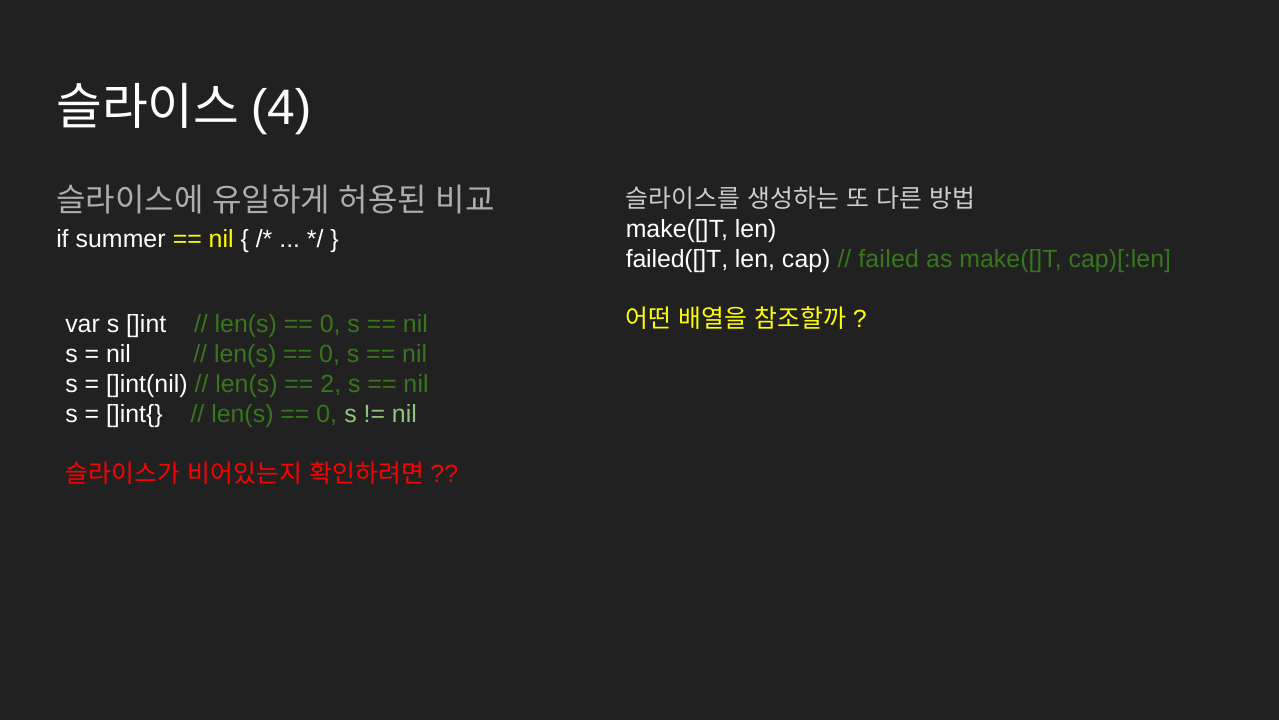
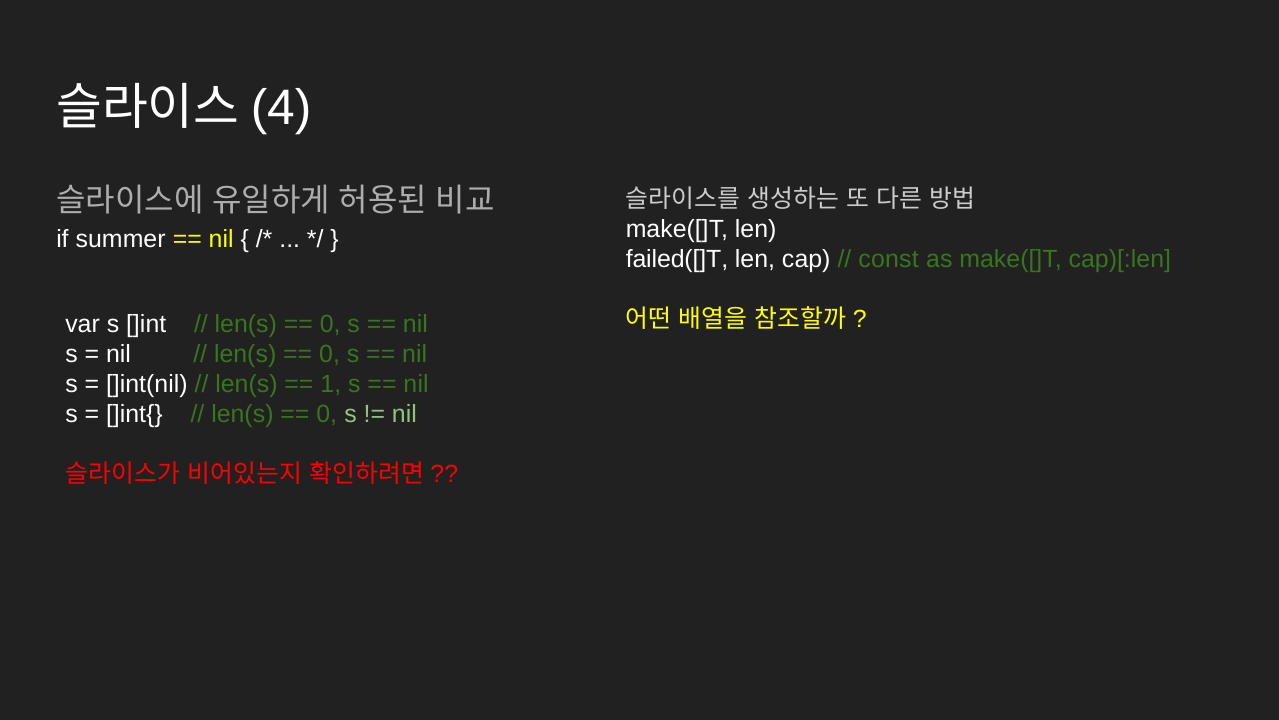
failed: failed -> const
2: 2 -> 1
